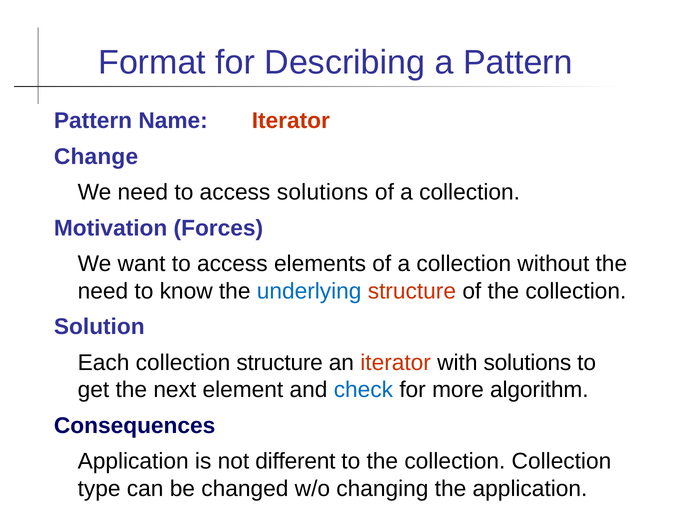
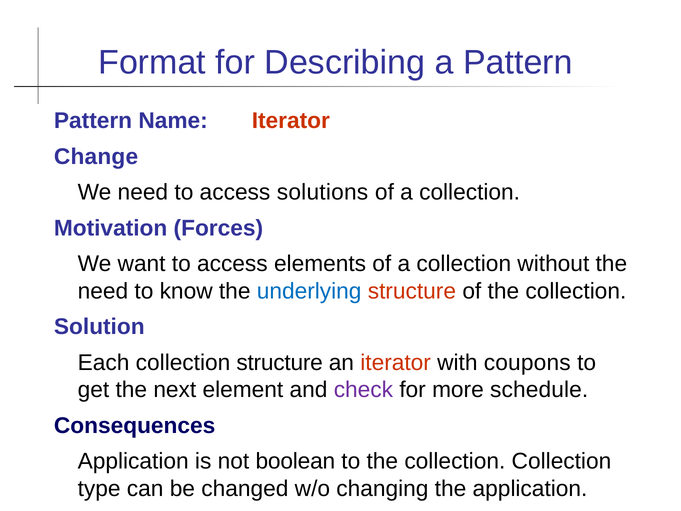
with solutions: solutions -> coupons
check colour: blue -> purple
algorithm: algorithm -> schedule
different: different -> boolean
